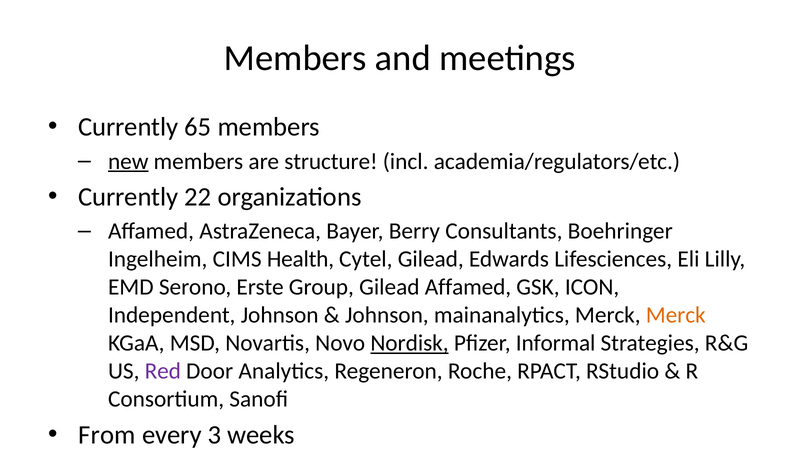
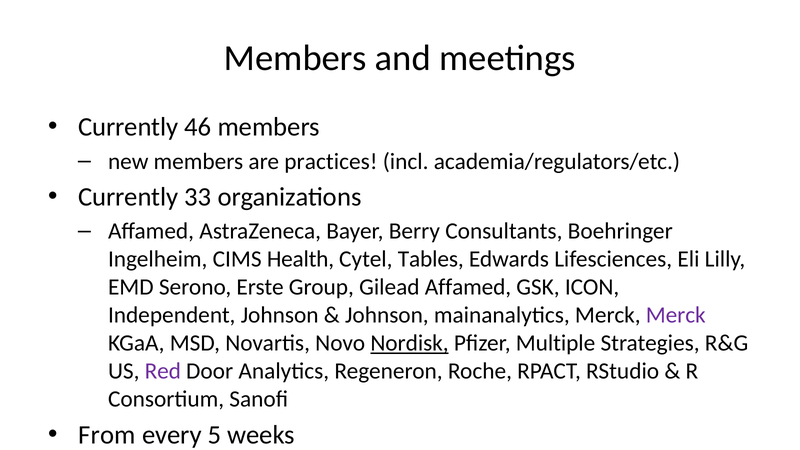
65: 65 -> 46
new underline: present -> none
structure: structure -> practices
22: 22 -> 33
Cytel Gilead: Gilead -> Tables
Merck at (676, 315) colour: orange -> purple
Informal: Informal -> Multiple
3: 3 -> 5
